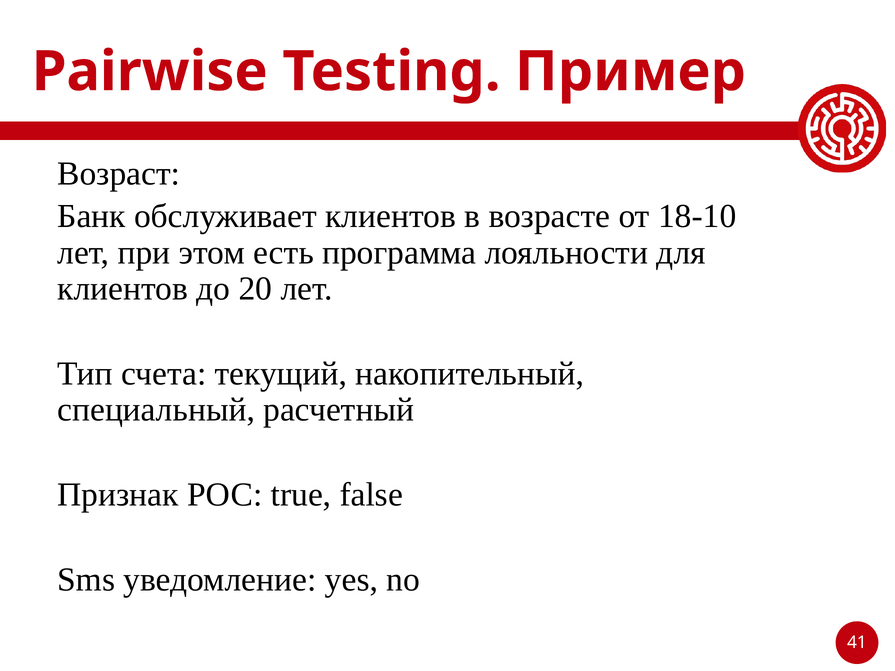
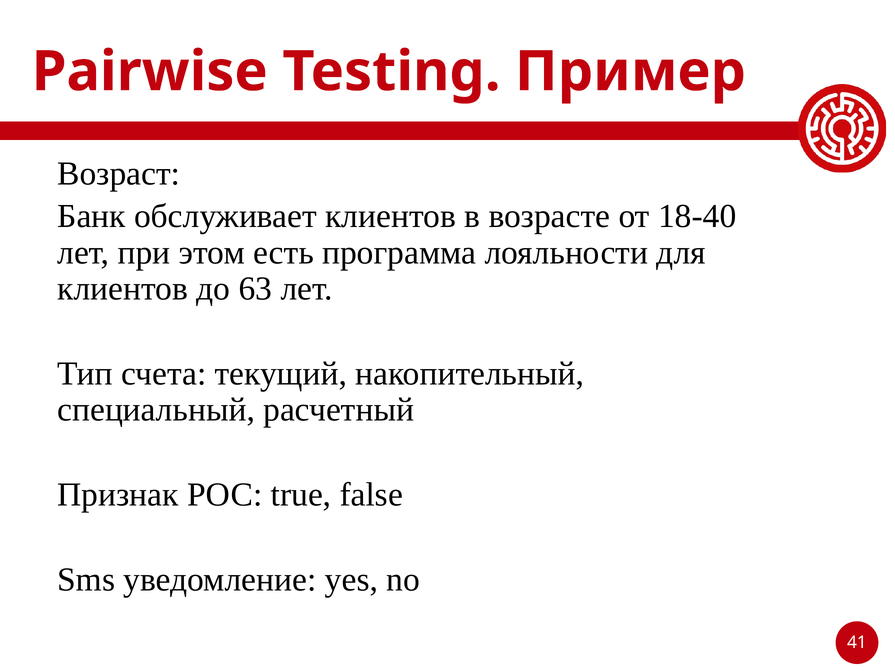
18-10: 18-10 -> 18-40
20: 20 -> 63
